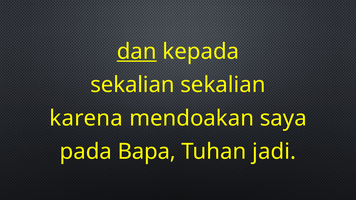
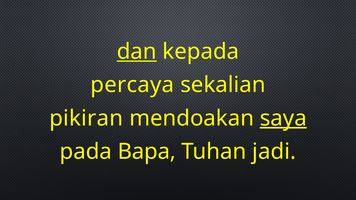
sekalian at (133, 85): sekalian -> percaya
karena: karena -> pikiran
saya underline: none -> present
